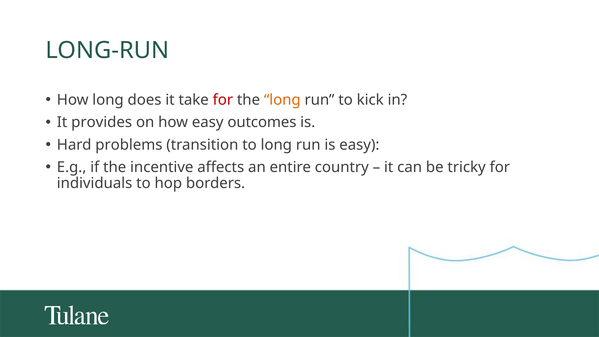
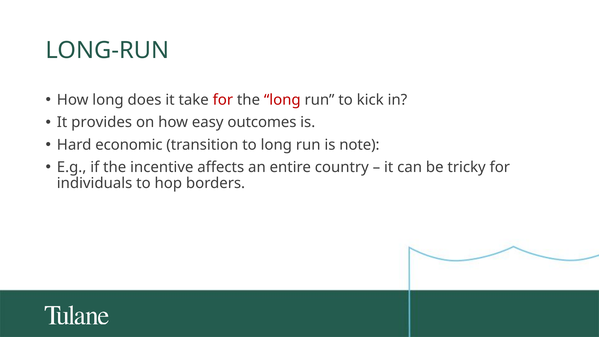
long at (282, 100) colour: orange -> red
problems: problems -> economic
is easy: easy -> note
